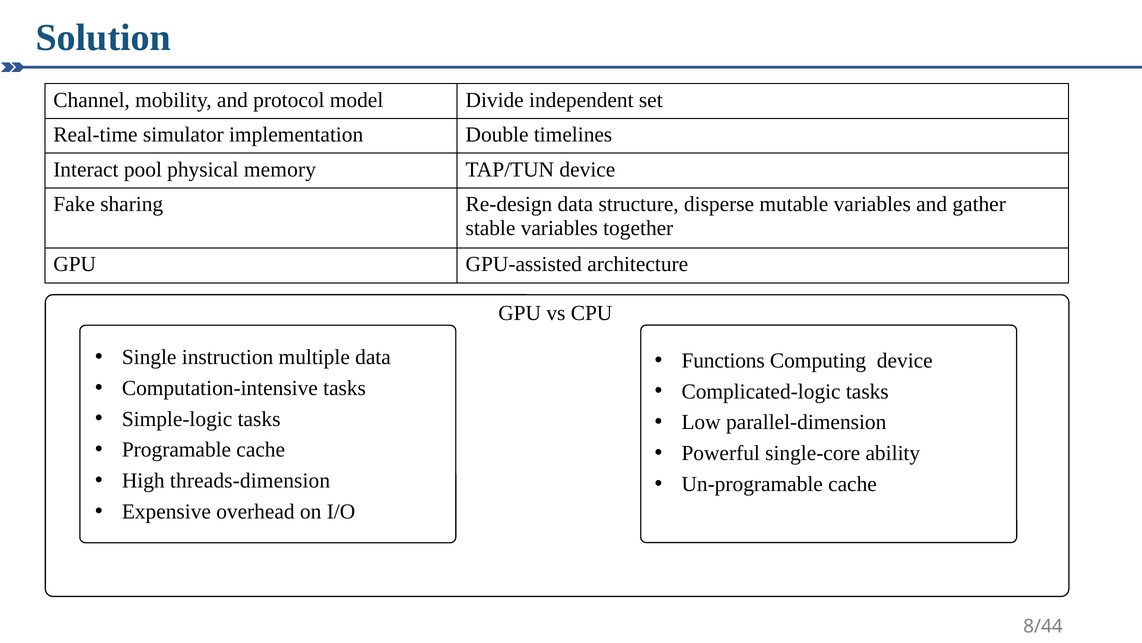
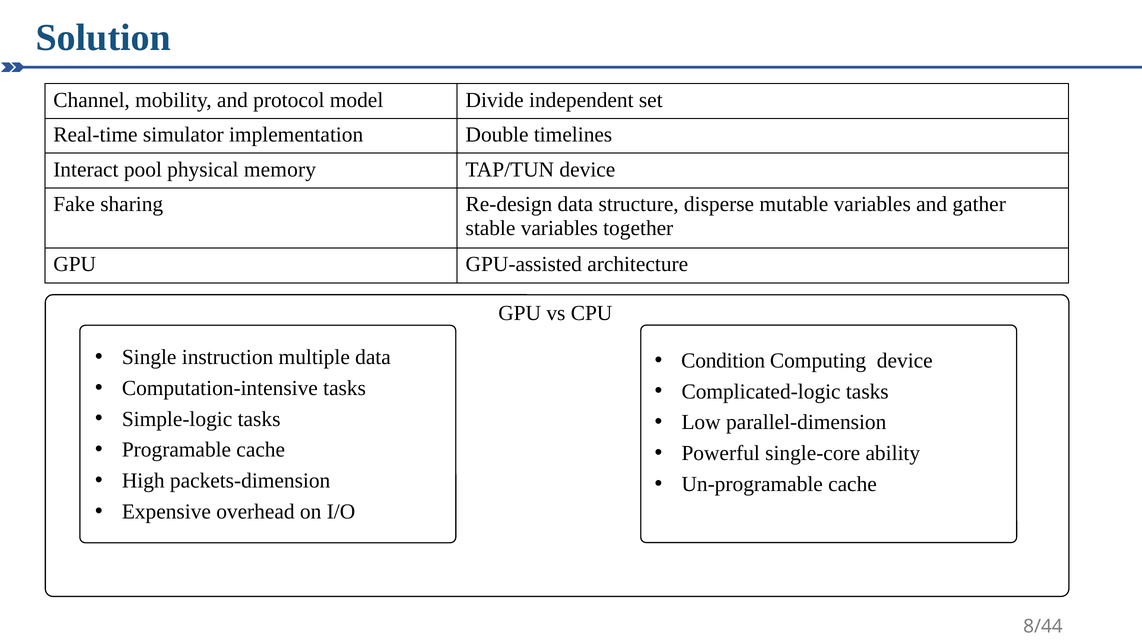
Functions: Functions -> Condition
threads-dimension: threads-dimension -> packets-dimension
